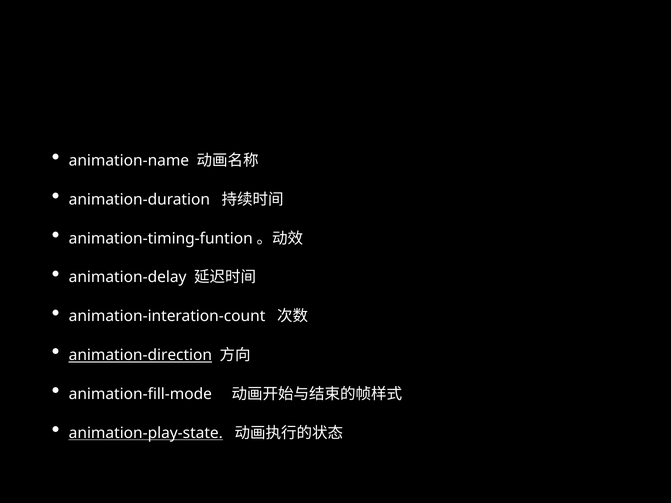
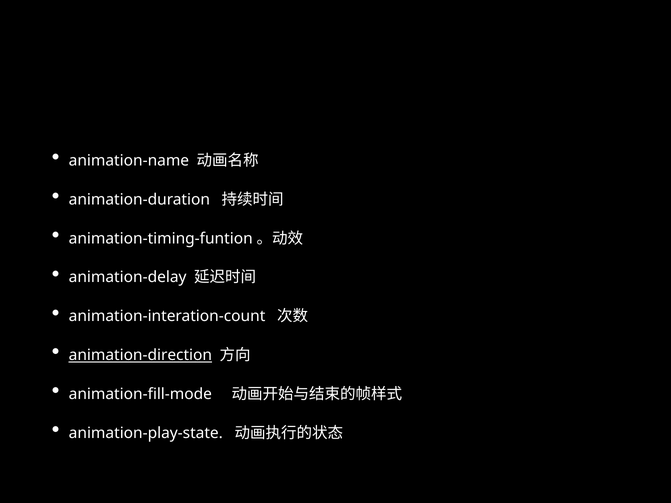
animation-play-state underline: present -> none
